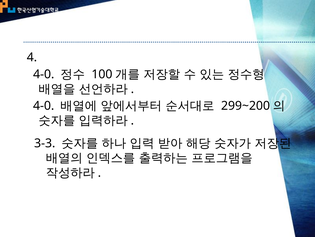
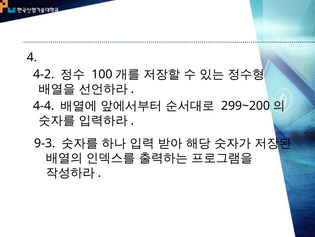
4-0 at (44, 74): 4-0 -> 4-2
4-0 at (44, 106): 4-0 -> 4-4
3-3: 3-3 -> 9-3
